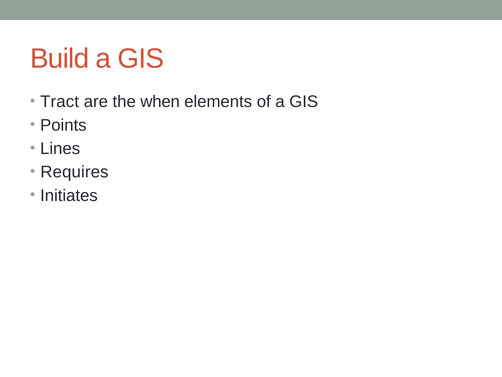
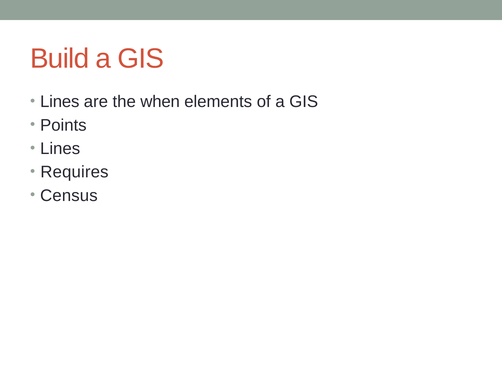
Tract at (60, 102): Tract -> Lines
Initiates: Initiates -> Census
